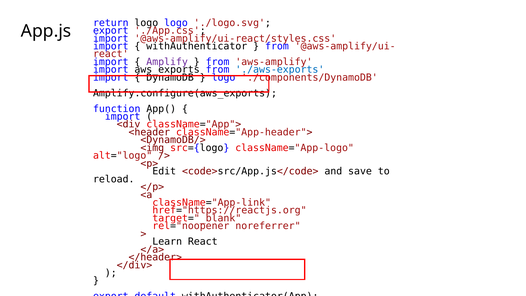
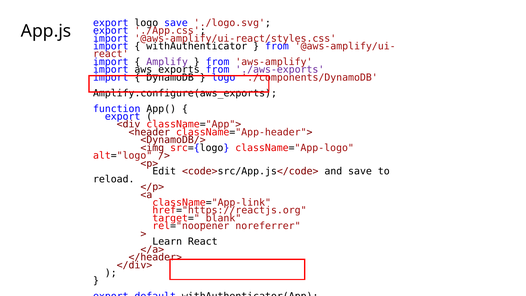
return at (111, 23): return -> export
logo logo: logo -> save
./aws-exports colour: blue -> purple
import at (123, 117): import -> export
